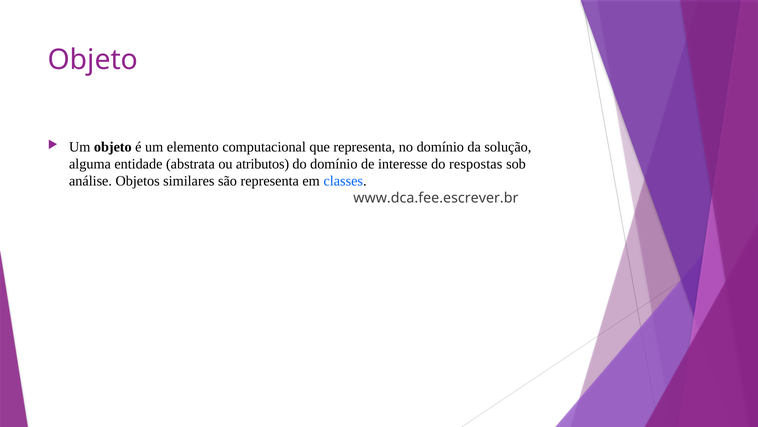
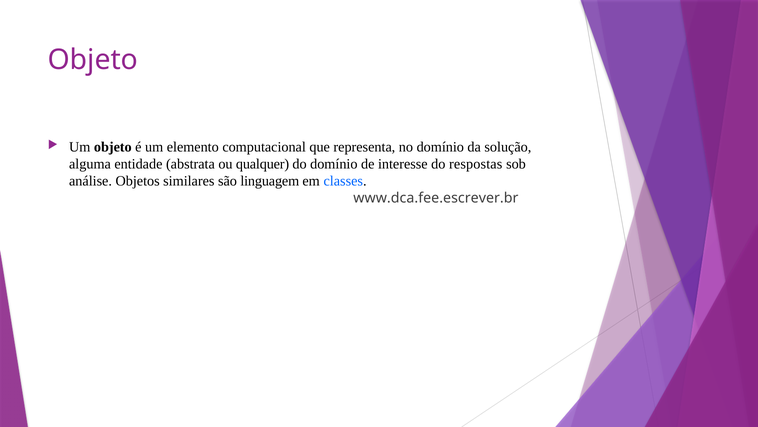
atributos: atributos -> qualquer
são representa: representa -> linguagem
